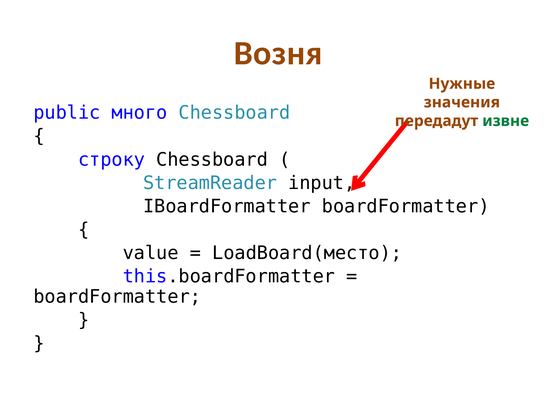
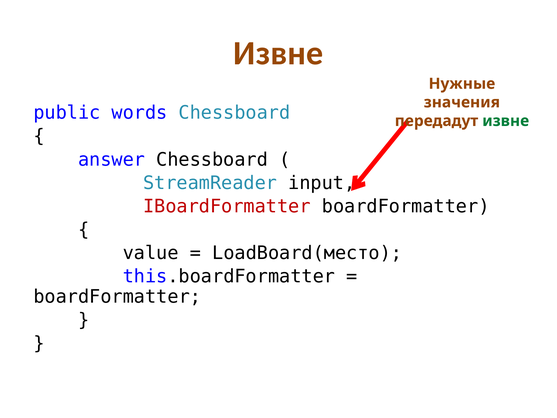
Возня at (278, 53): Возня -> Извне
много: много -> words
строку: строку -> answer
IBoardFormatter colour: black -> red
